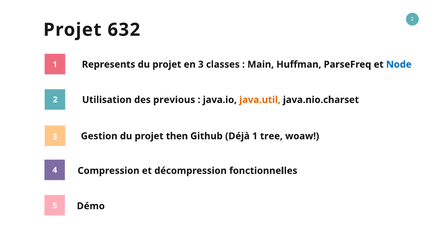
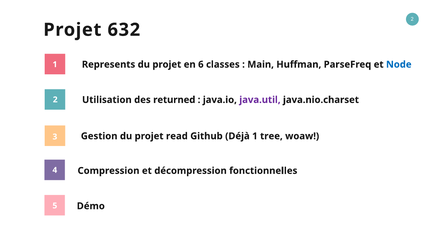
en 3: 3 -> 6
previous: previous -> returned
java.util colour: orange -> purple
then: then -> read
